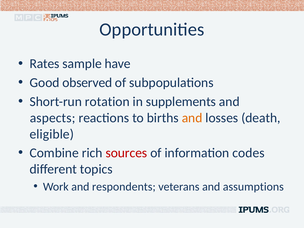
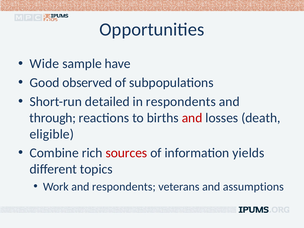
Rates: Rates -> Wide
rotation: rotation -> detailed
in supplements: supplements -> respondents
aspects: aspects -> through
and at (192, 118) colour: orange -> red
codes: codes -> yields
